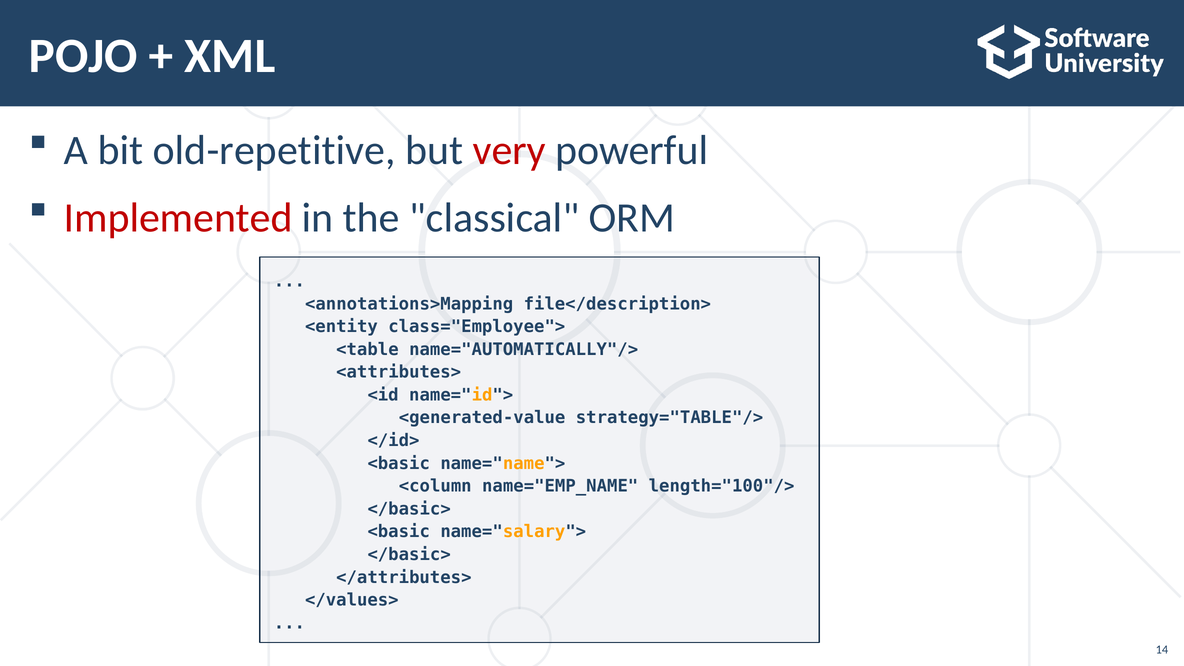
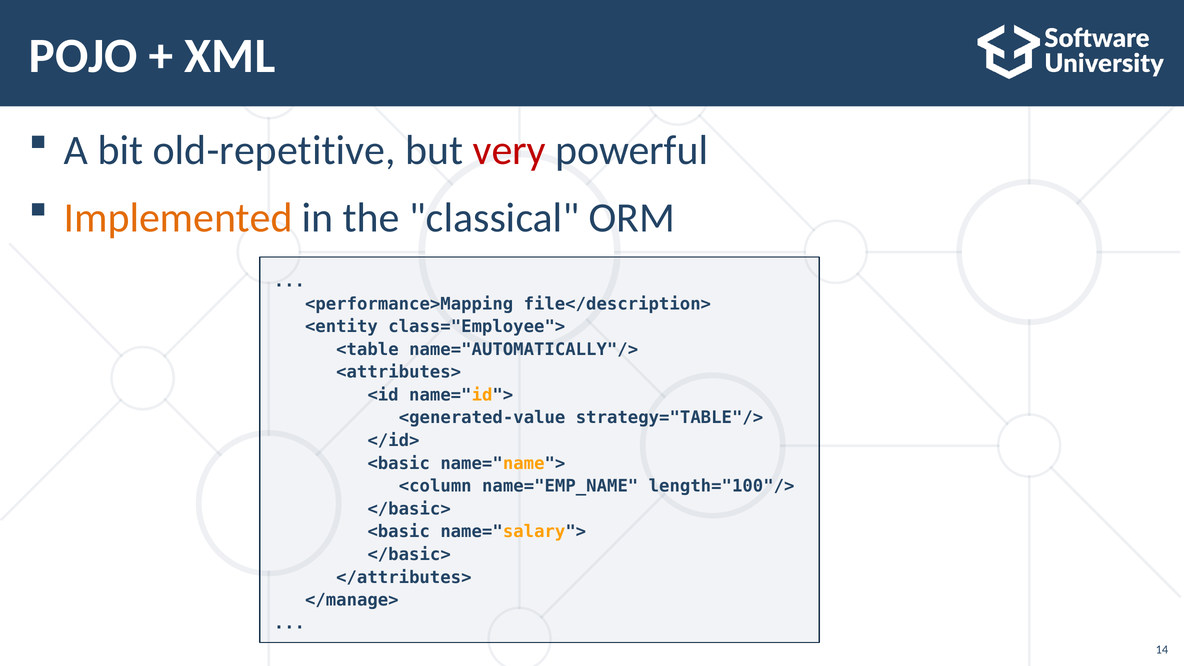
Implemented colour: red -> orange
<annotations>Mapping: <annotations>Mapping -> <performance>Mapping
</values>: </values> -> </manage>
